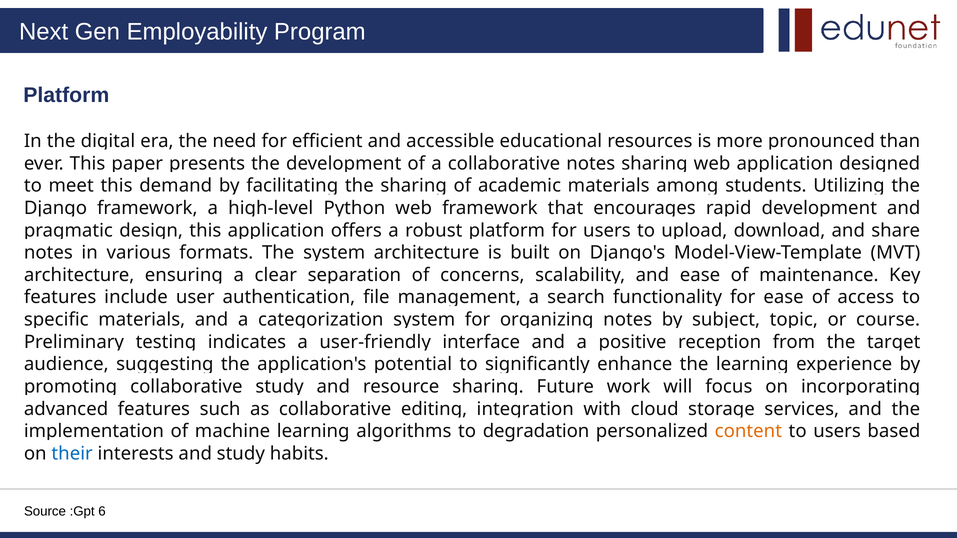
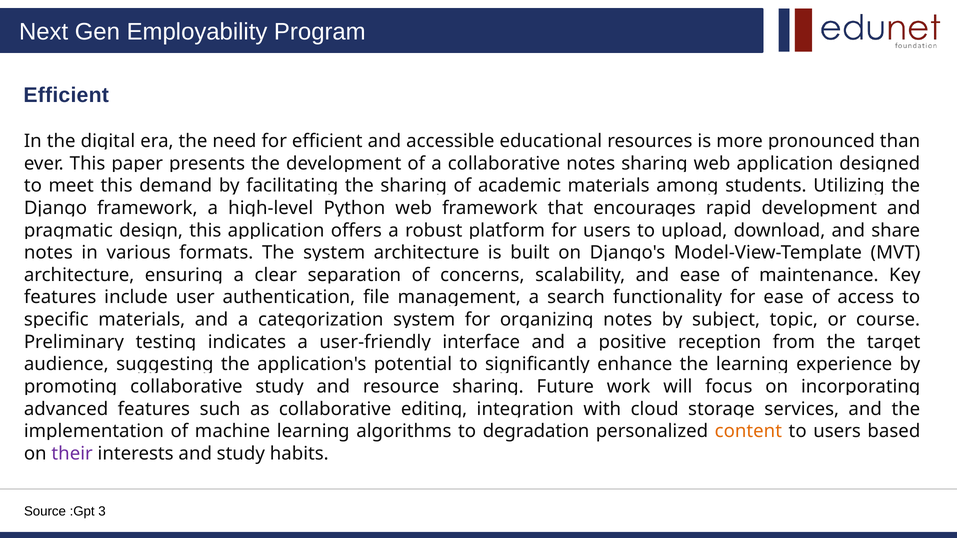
Platform at (66, 95): Platform -> Efficient
their colour: blue -> purple
6: 6 -> 3
